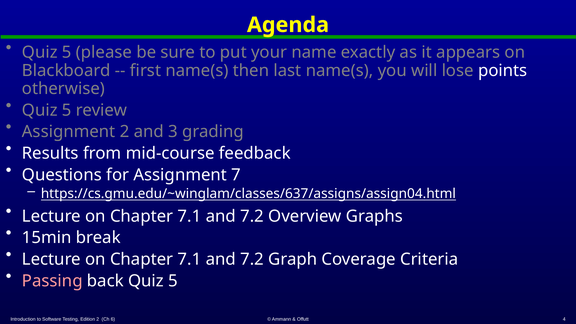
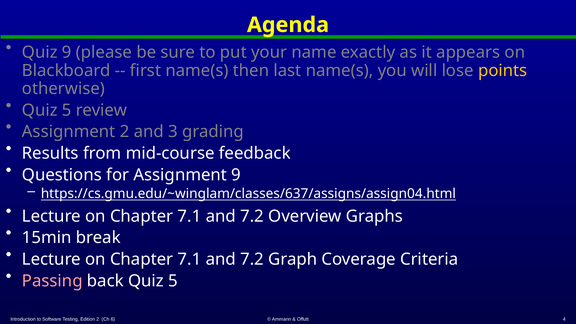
5 at (67, 52): 5 -> 9
points colour: white -> yellow
Assignment 7: 7 -> 9
